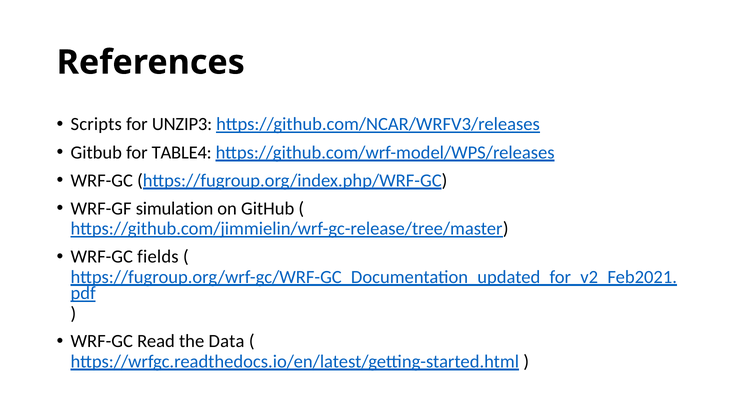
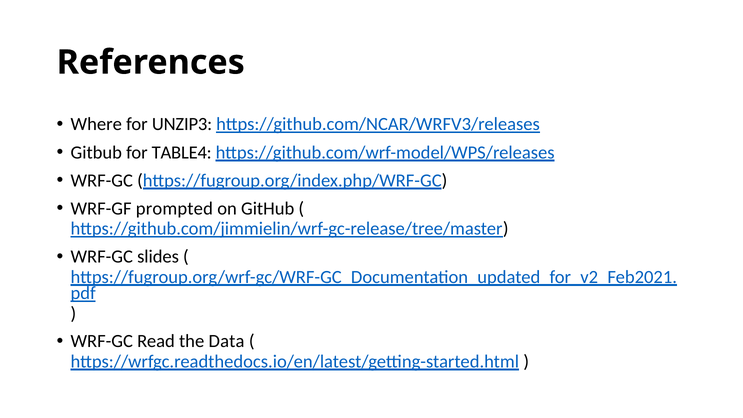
Scripts: Scripts -> Where
simulation: simulation -> prompted
fields: fields -> slides
